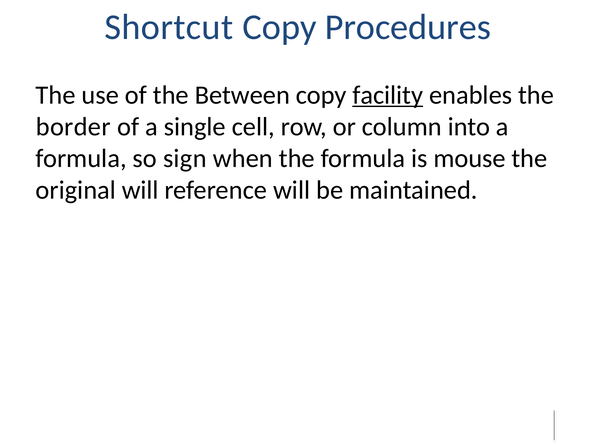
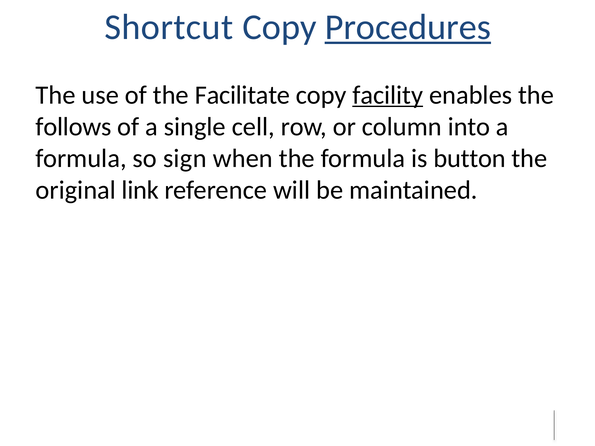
Procedures underline: none -> present
Between: Between -> Facilitate
border: border -> follows
mouse: mouse -> button
original will: will -> link
